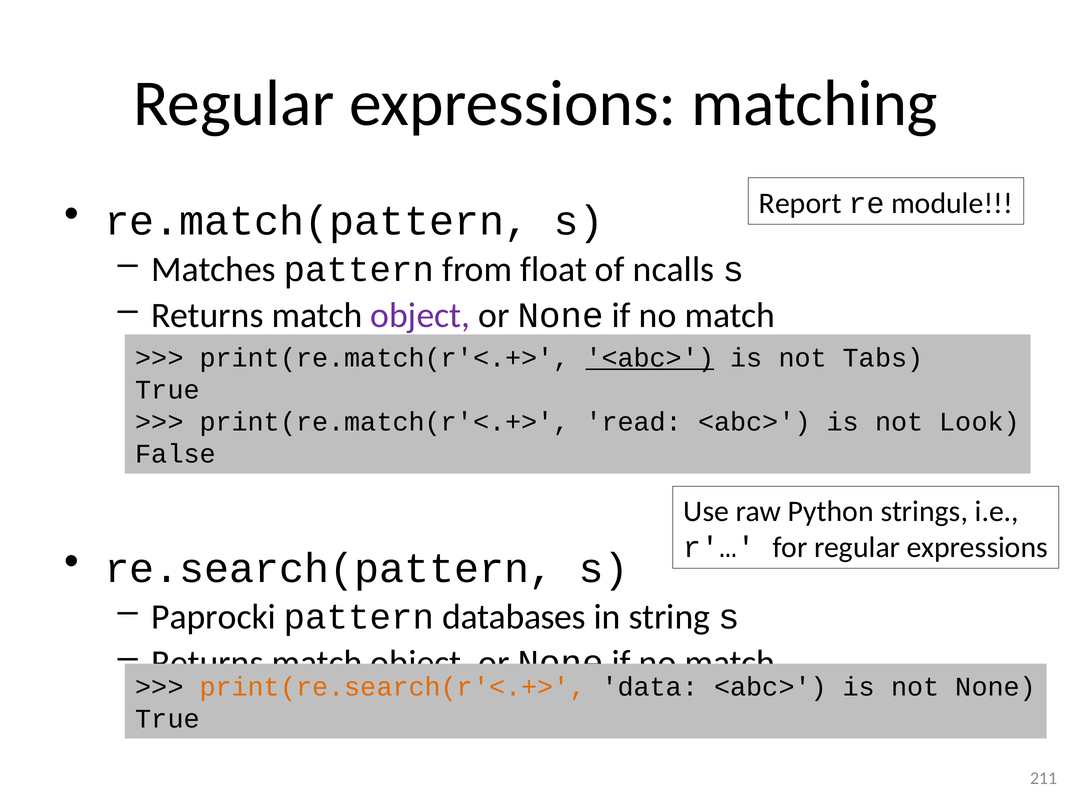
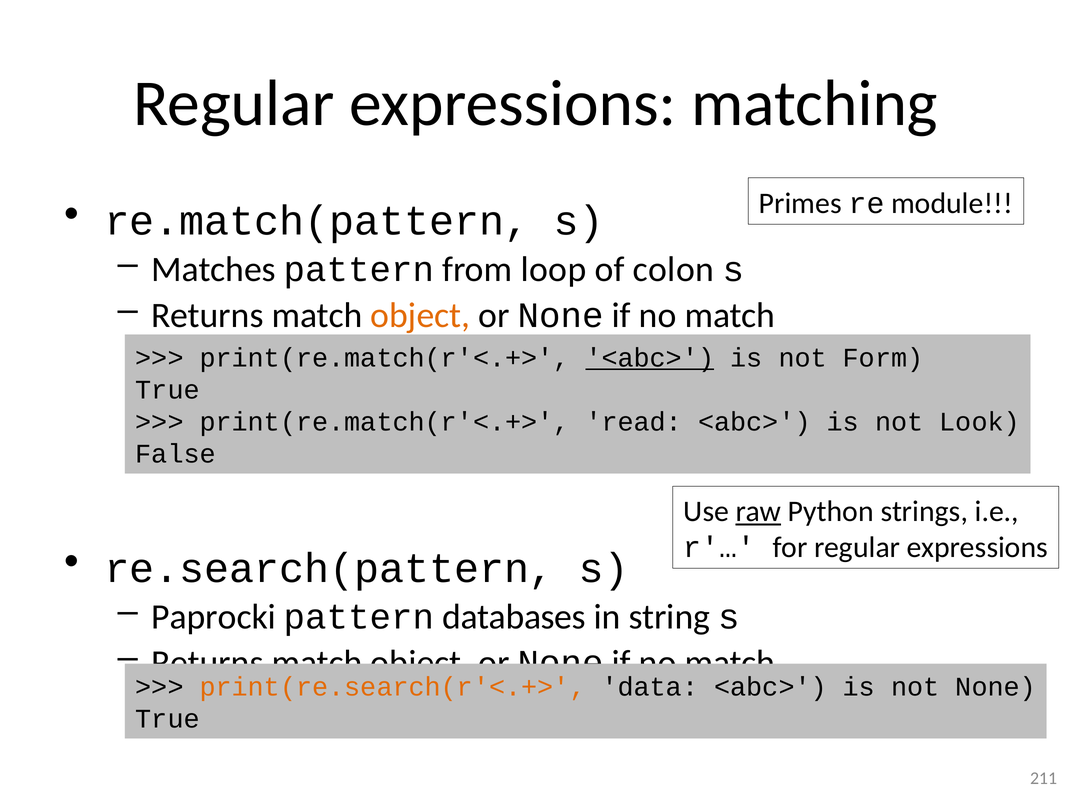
Report: Report -> Primes
float: float -> loop
ncalls: ncalls -> colon
object at (420, 316) colour: purple -> orange
Tabs: Tabs -> Form
raw underline: none -> present
